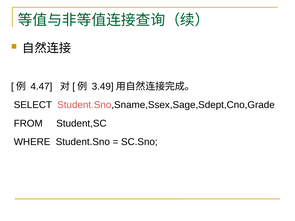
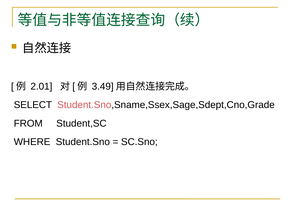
4.47: 4.47 -> 2.01
